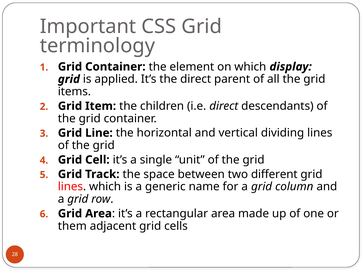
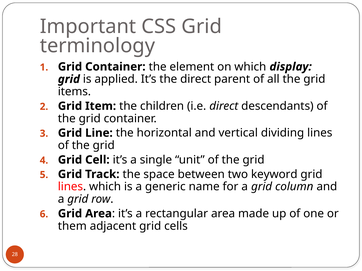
different: different -> keyword
